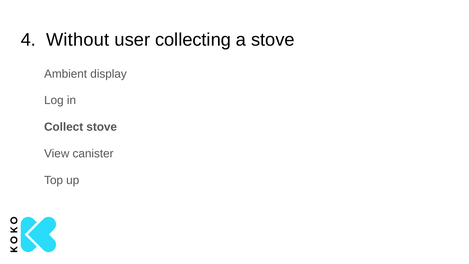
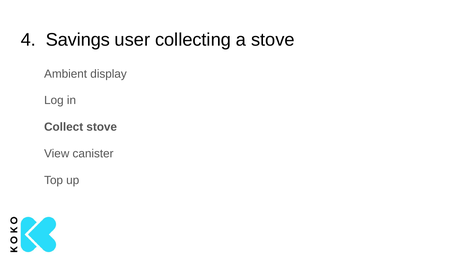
Without: Without -> Savings
